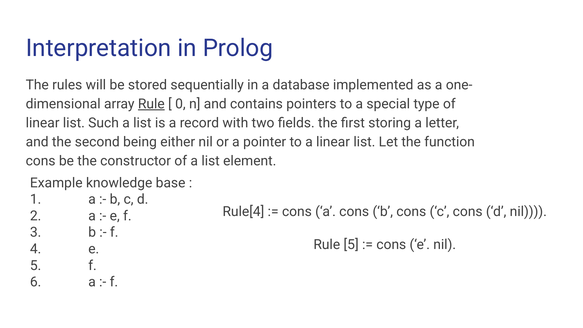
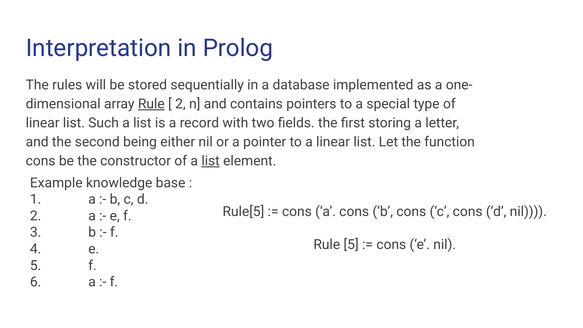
0 at (180, 104): 0 -> 2
list at (211, 161) underline: none -> present
Rule[4: Rule[4 -> Rule[5
